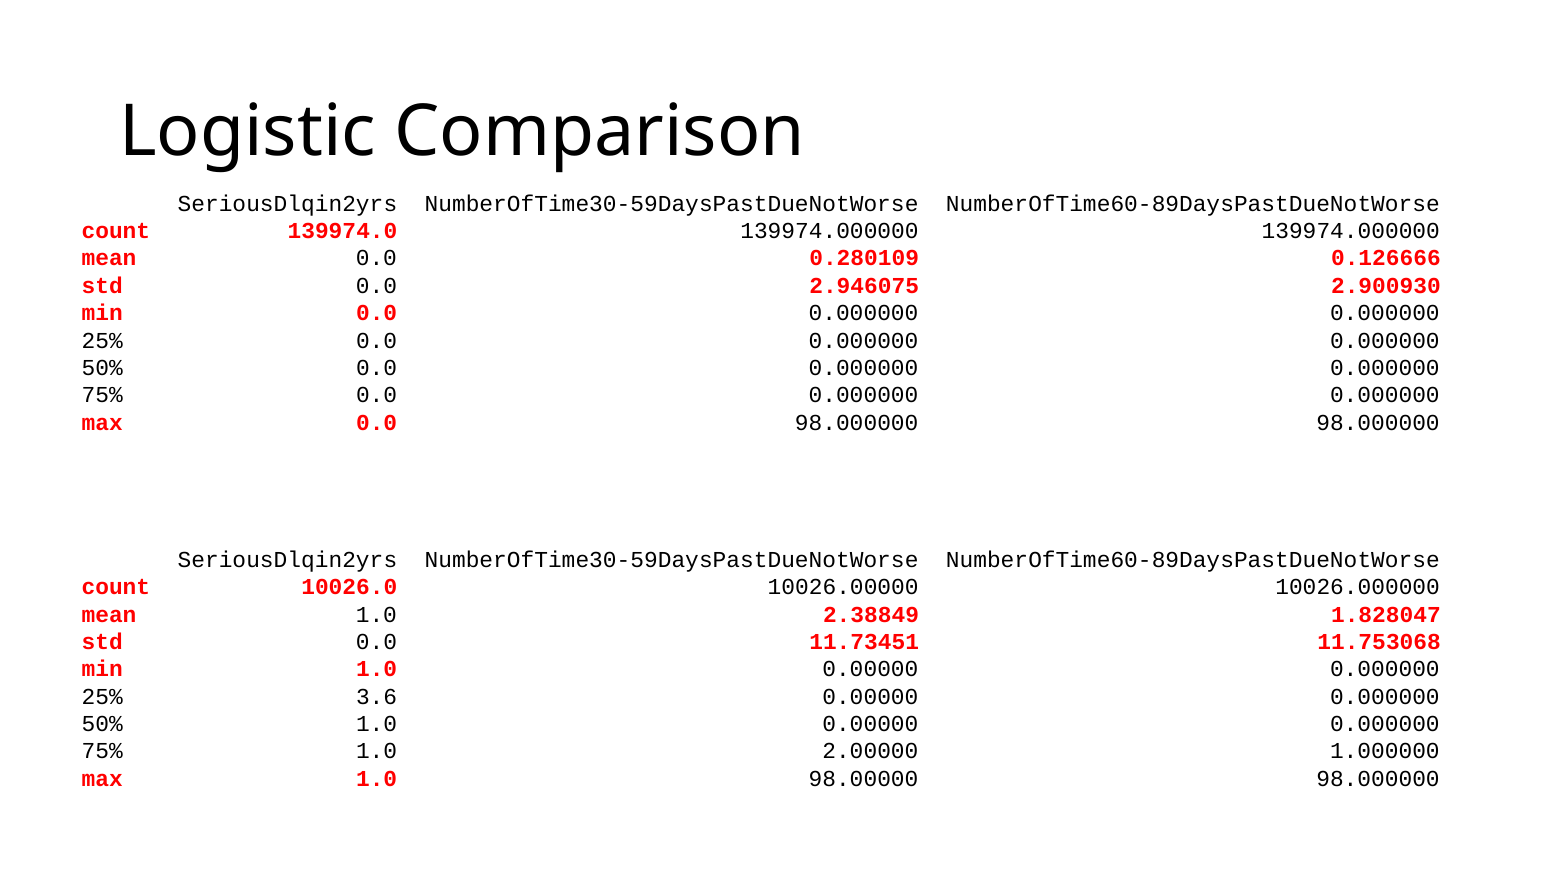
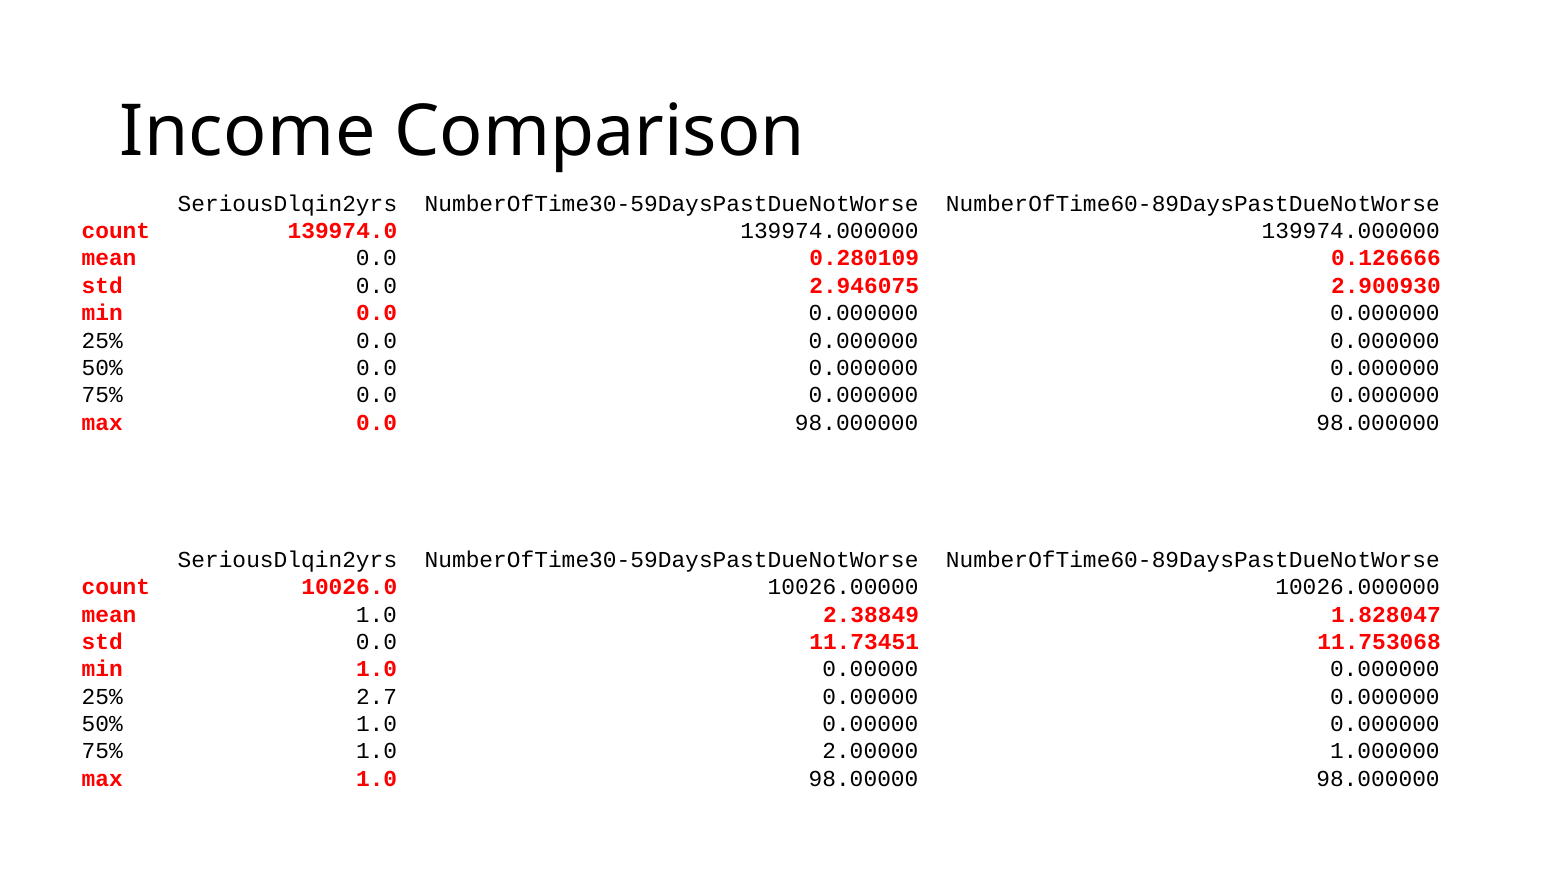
Logistic: Logistic -> Income
3.6: 3.6 -> 2.7
